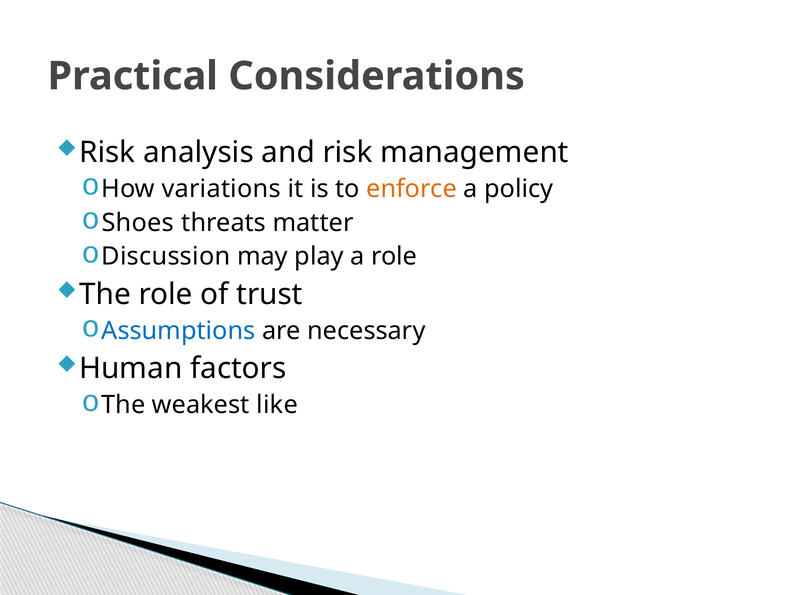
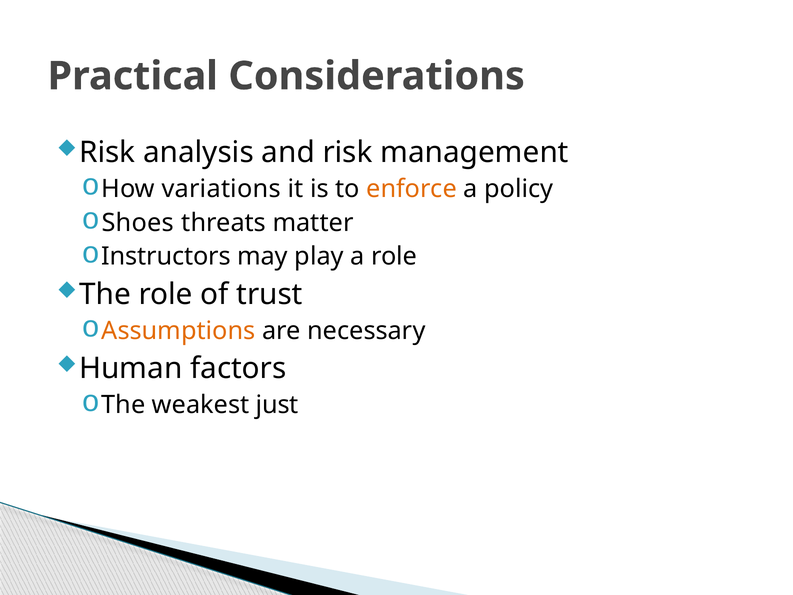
Discussion: Discussion -> Instructors
Assumptions colour: blue -> orange
like: like -> just
